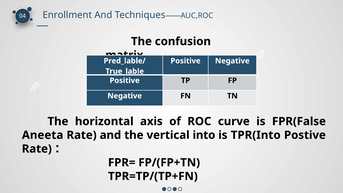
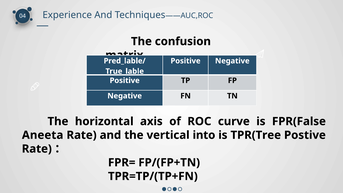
Enrollment: Enrollment -> Experience
TPR(Into: TPR(Into -> TPR(Tree
